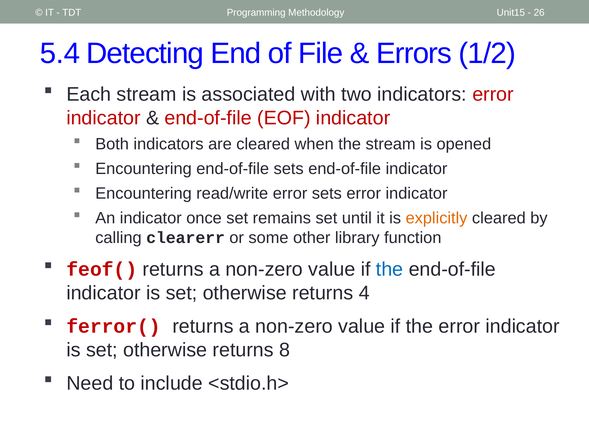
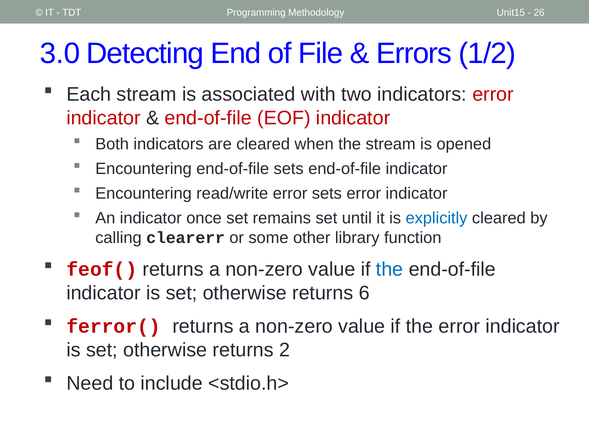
5.4: 5.4 -> 3.0
explicitly colour: orange -> blue
4: 4 -> 6
8: 8 -> 2
